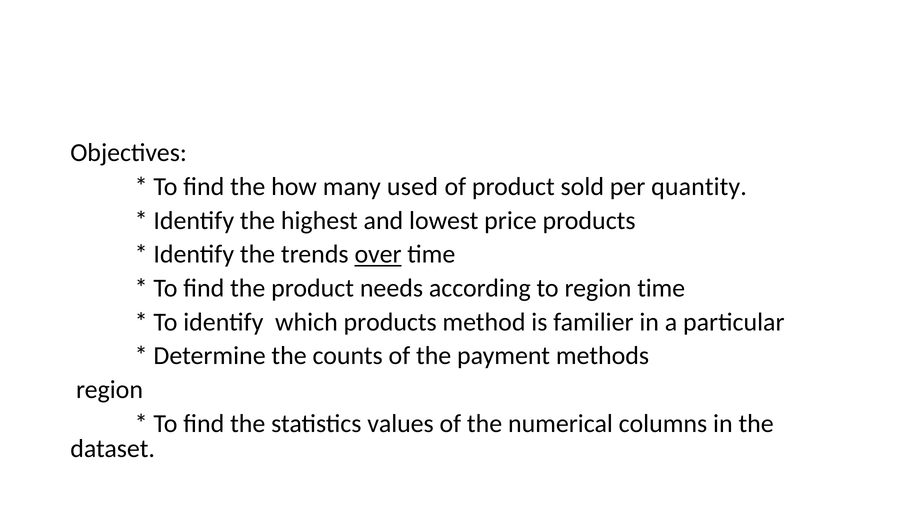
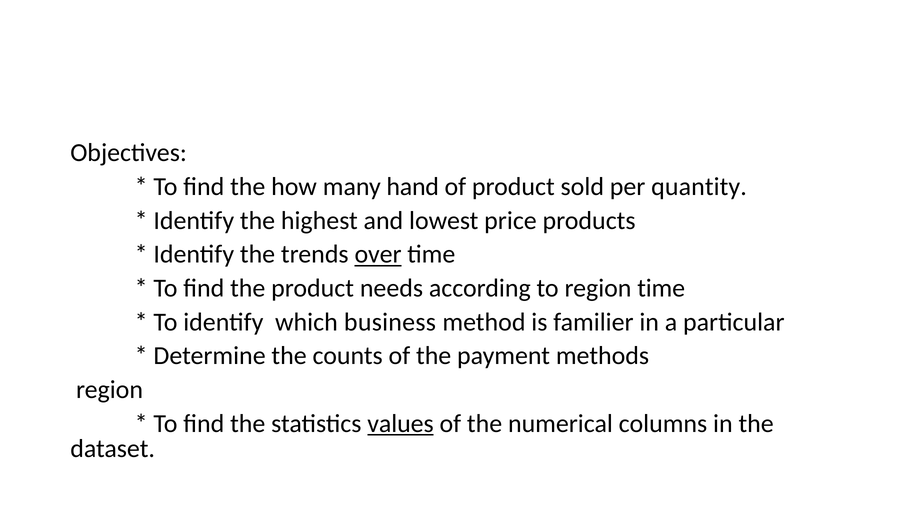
used: used -> hand
which products: products -> business
values underline: none -> present
